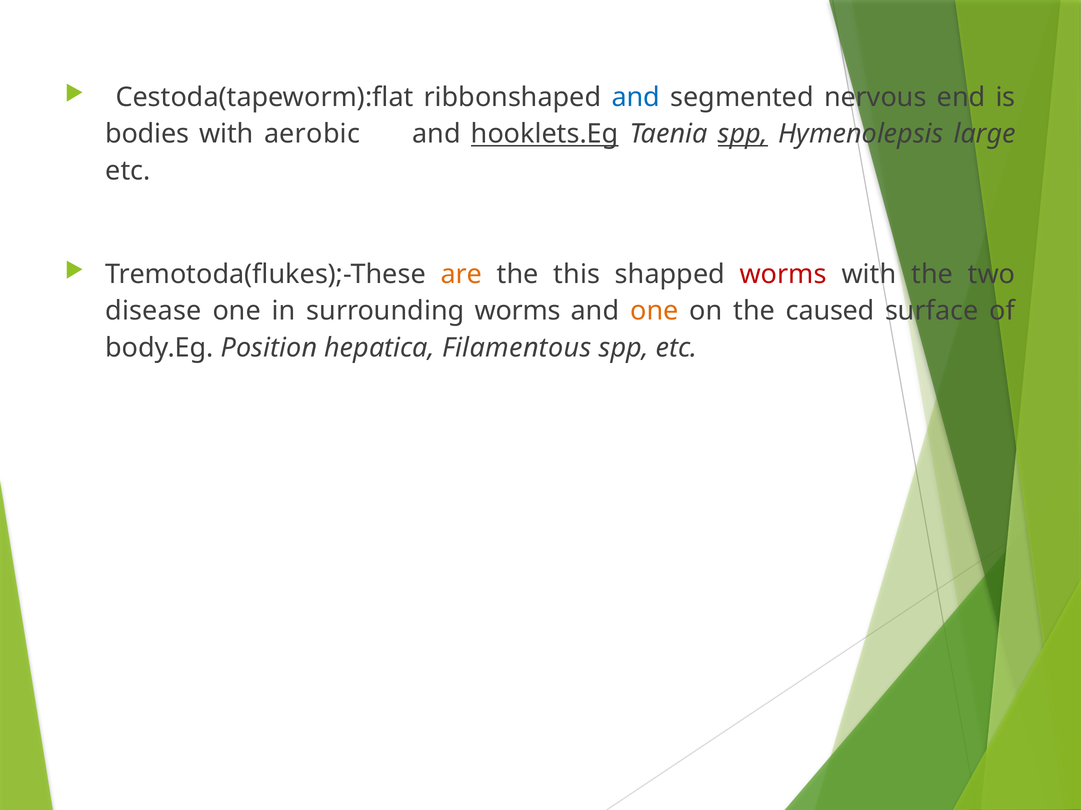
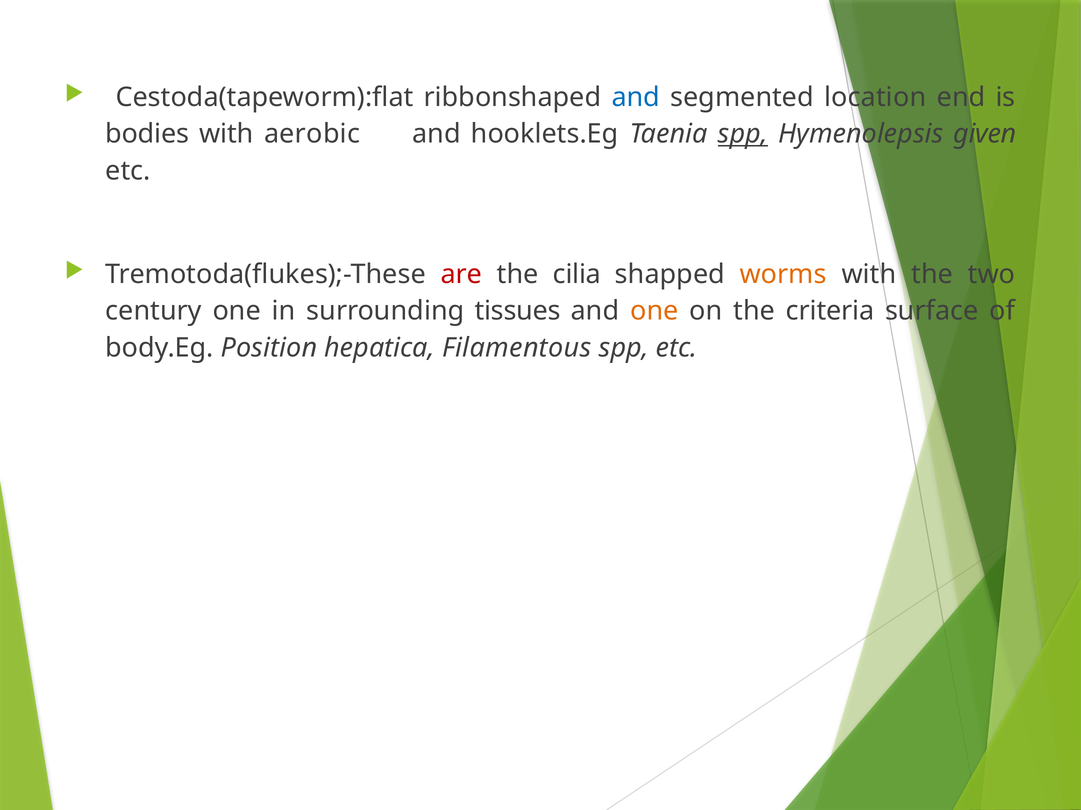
nervous: nervous -> location
hooklets.Eg underline: present -> none
large: large -> given
are colour: orange -> red
this: this -> cilia
worms at (783, 274) colour: red -> orange
disease: disease -> century
surrounding worms: worms -> tissues
caused: caused -> criteria
